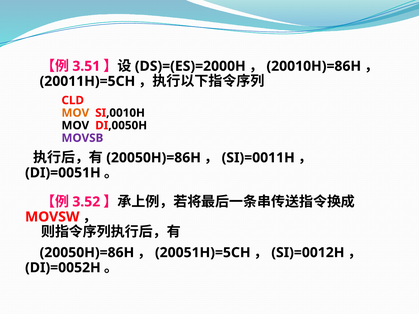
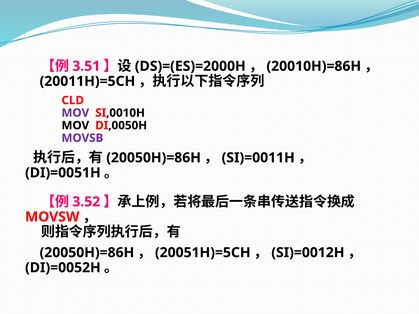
MOV at (75, 113) colour: orange -> purple
